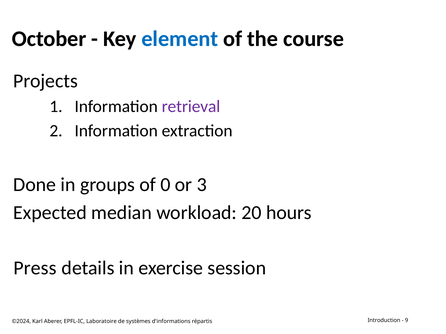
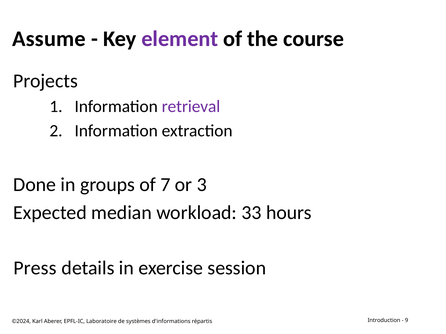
October: October -> Assume
element colour: blue -> purple
0: 0 -> 7
20: 20 -> 33
